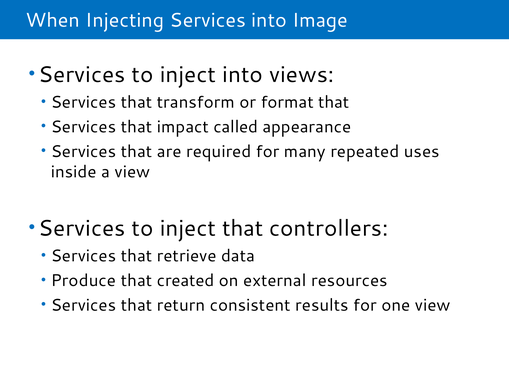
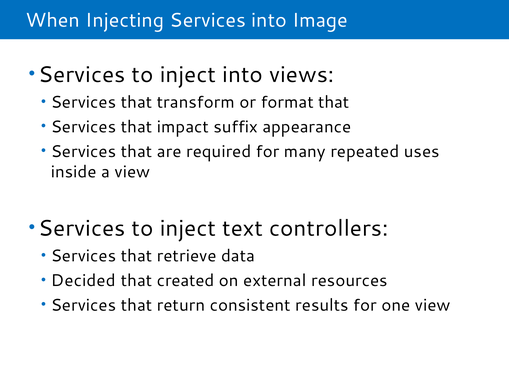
called: called -> suffix
inject that: that -> text
Produce: Produce -> Decided
